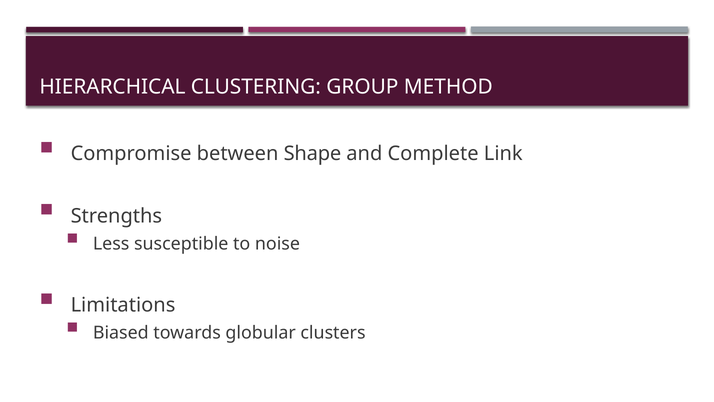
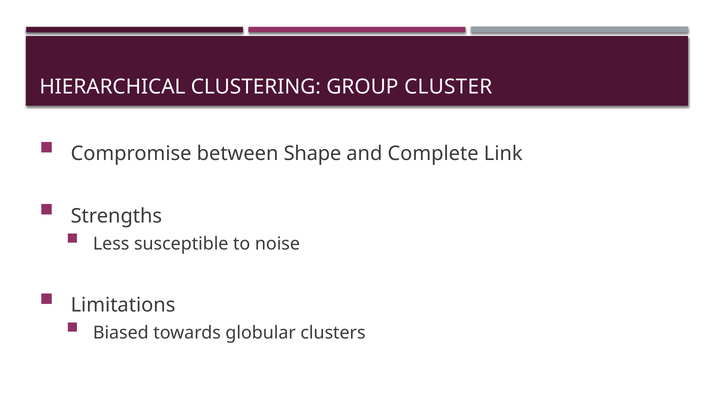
METHOD: METHOD -> CLUSTER
